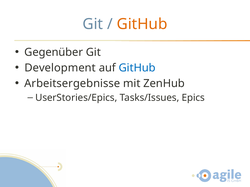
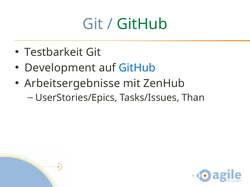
GitHub at (142, 24) colour: orange -> green
Gegenüber: Gegenüber -> Testbarkeit
Epics: Epics -> Than
